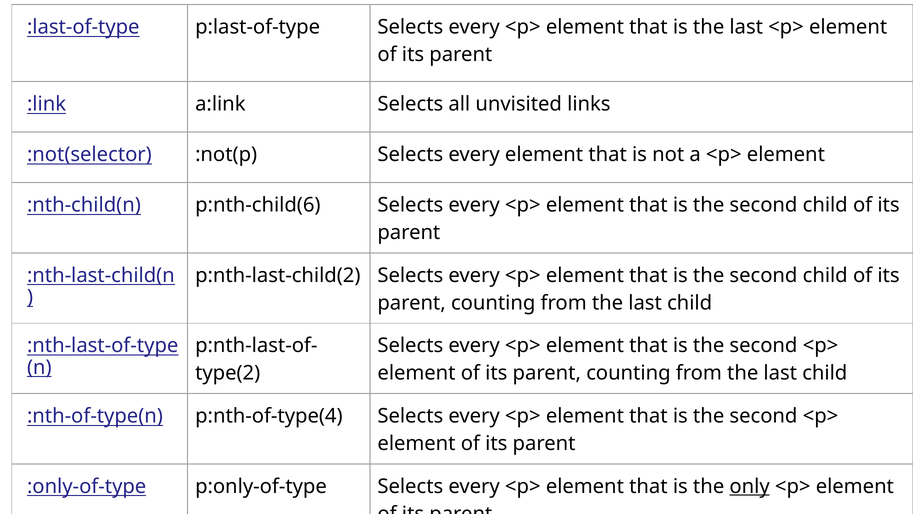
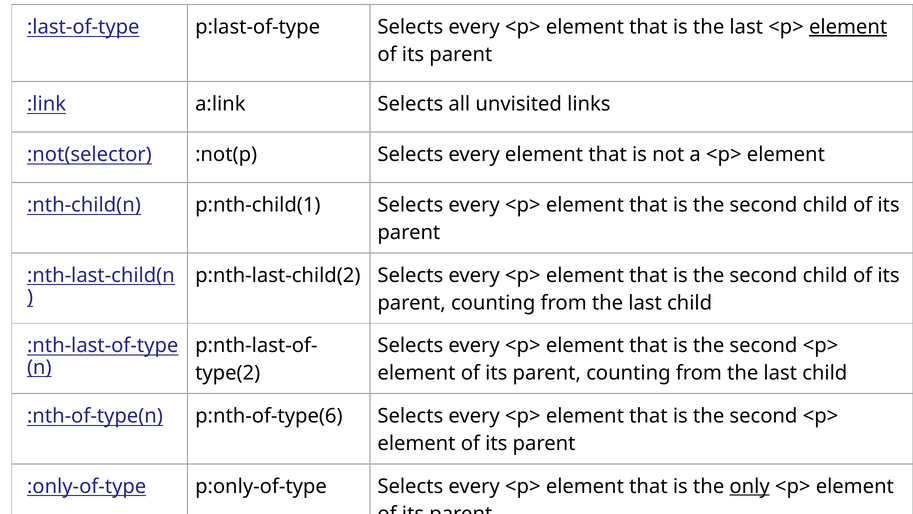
element at (848, 27) underline: none -> present
p:nth-child(6: p:nth-child(6 -> p:nth-child(1
p:nth-of-type(4: p:nth-of-type(4 -> p:nth-of-type(6
